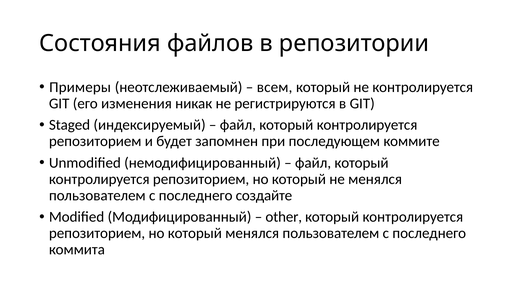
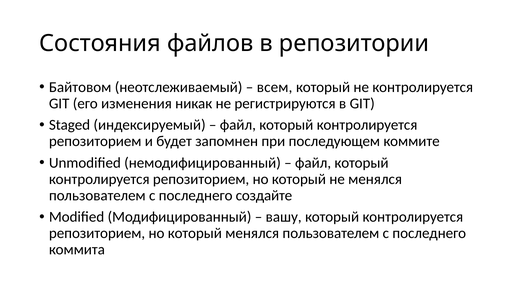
Примеры: Примеры -> Байтовом
other: other -> вашу
